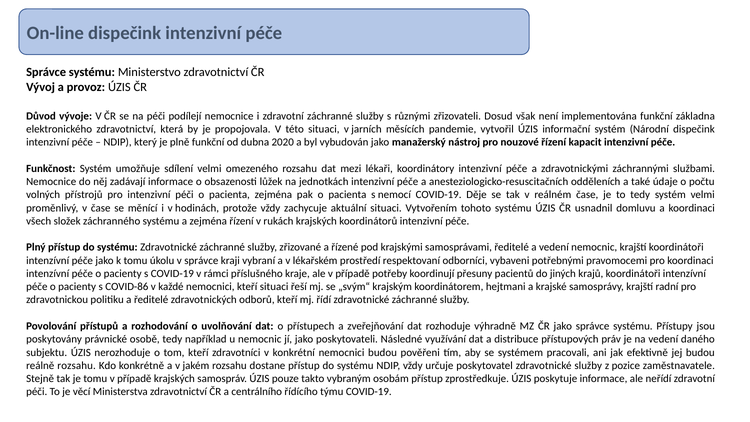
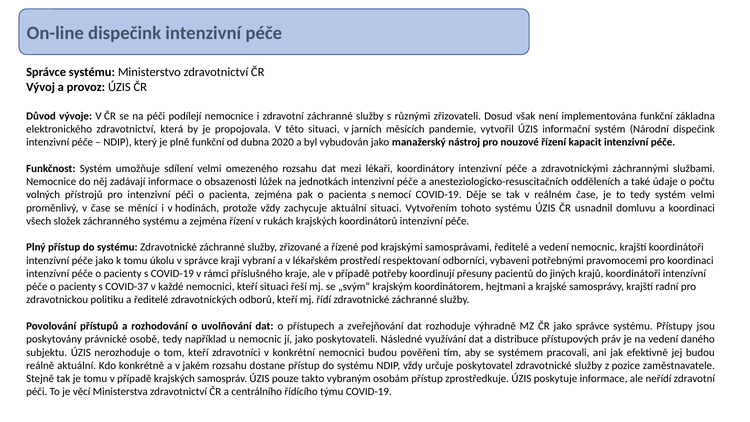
COVID-86: COVID-86 -> COVID-37
reálně rozsahu: rozsahu -> aktuální
